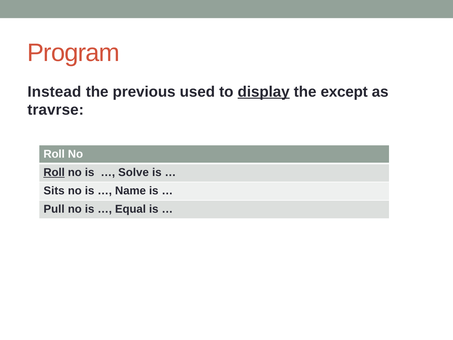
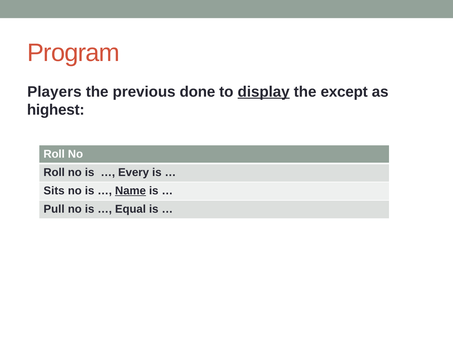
Instead: Instead -> Players
used: used -> done
travrse: travrse -> highest
Roll at (54, 172) underline: present -> none
Solve: Solve -> Every
Name underline: none -> present
